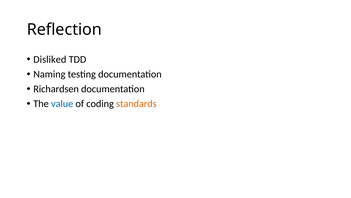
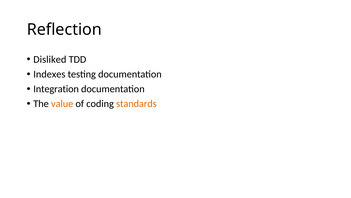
Naming: Naming -> Indexes
Richardsen: Richardsen -> Integration
value colour: blue -> orange
